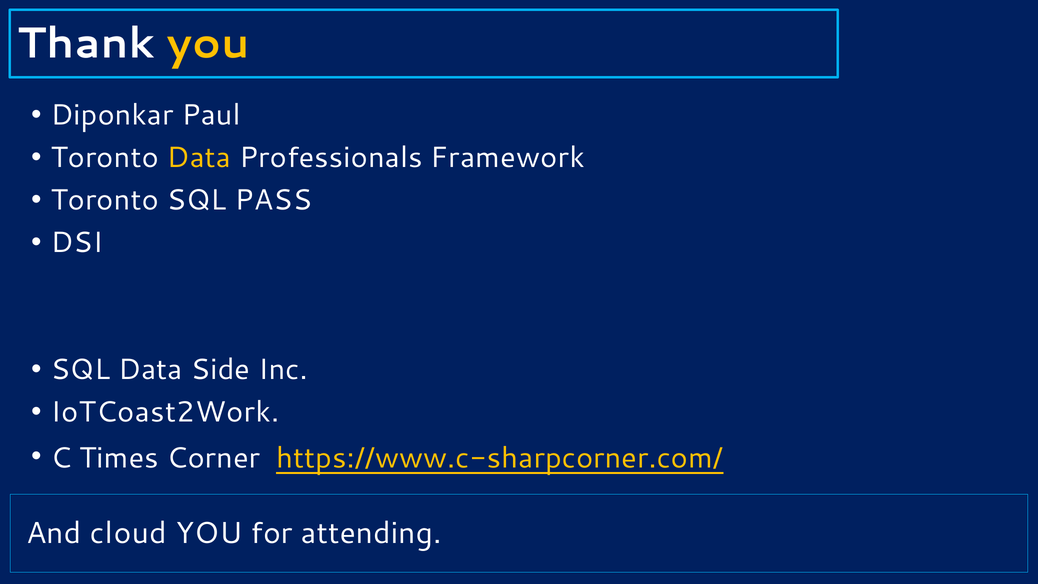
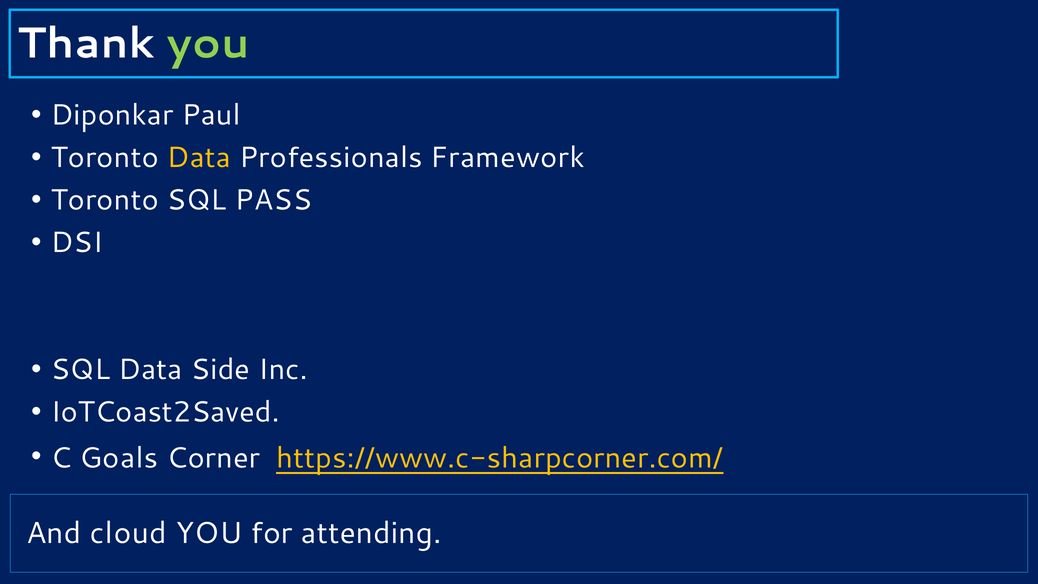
you at (208, 43) colour: yellow -> light green
IoTCoast2Work: IoTCoast2Work -> IoTCoast2Saved
Times: Times -> Goals
